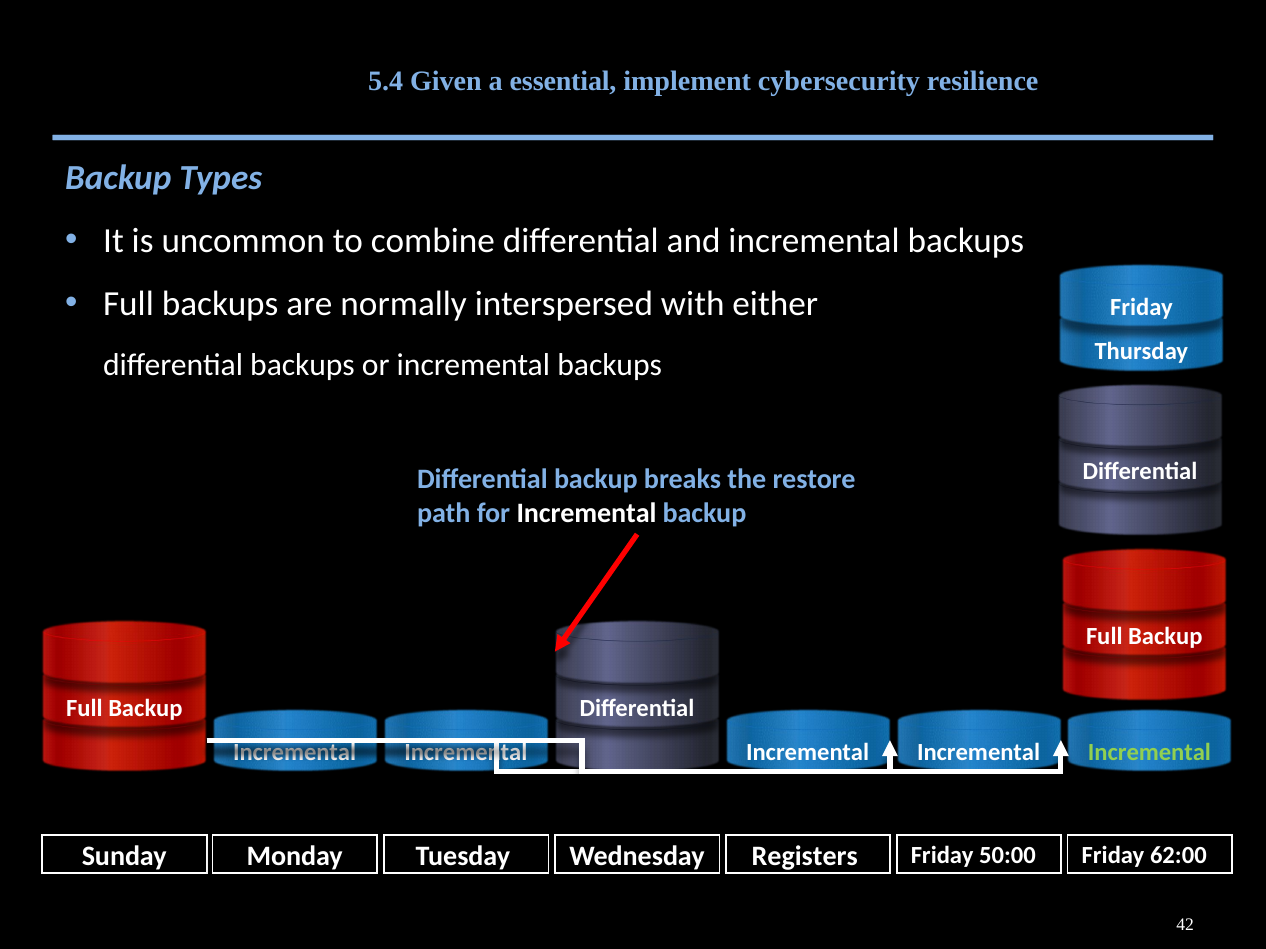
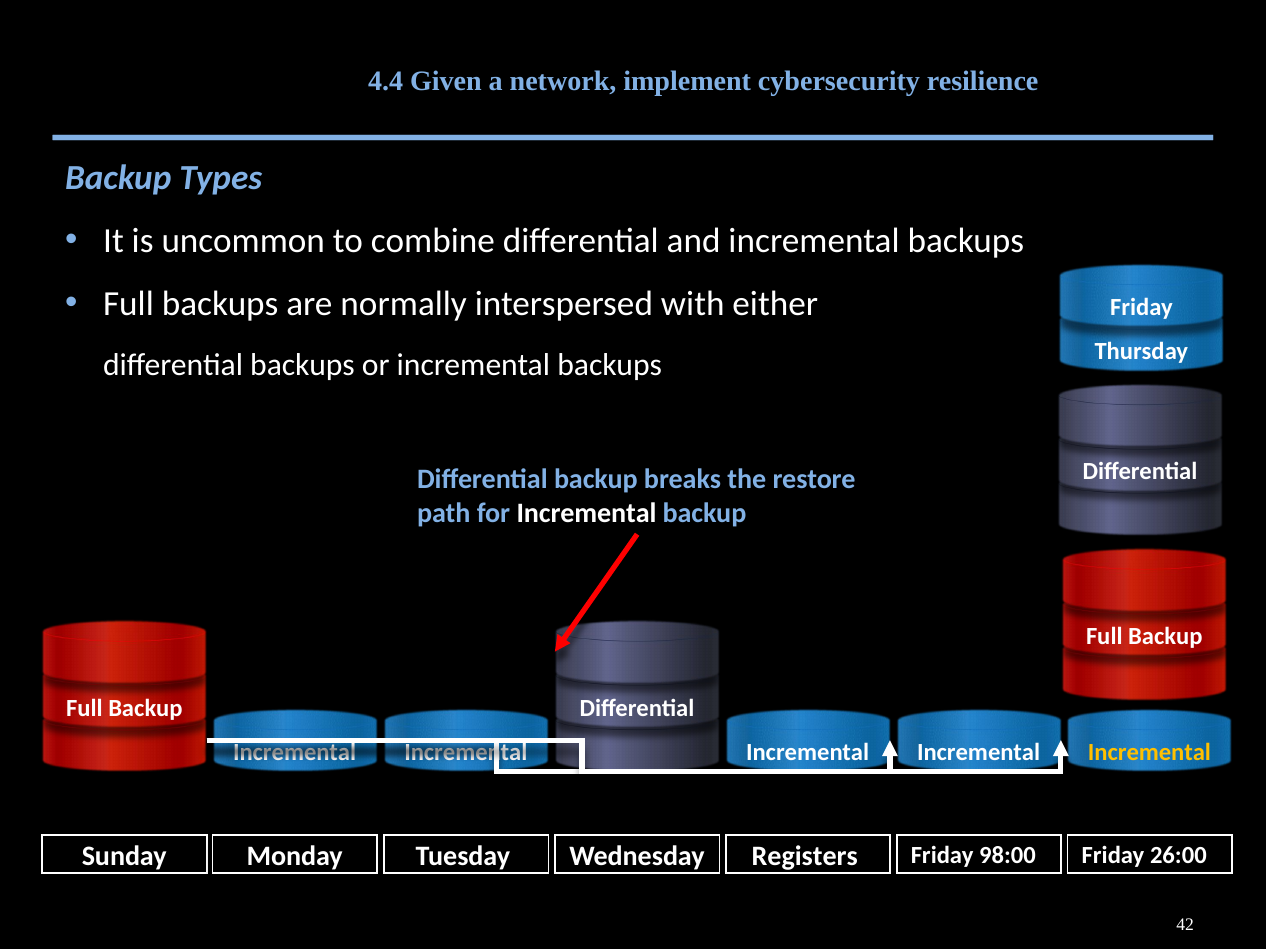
5.4: 5.4 -> 4.4
essential: essential -> network
Incremental at (1149, 753) colour: light green -> yellow
50:00: 50:00 -> 98:00
62:00: 62:00 -> 26:00
